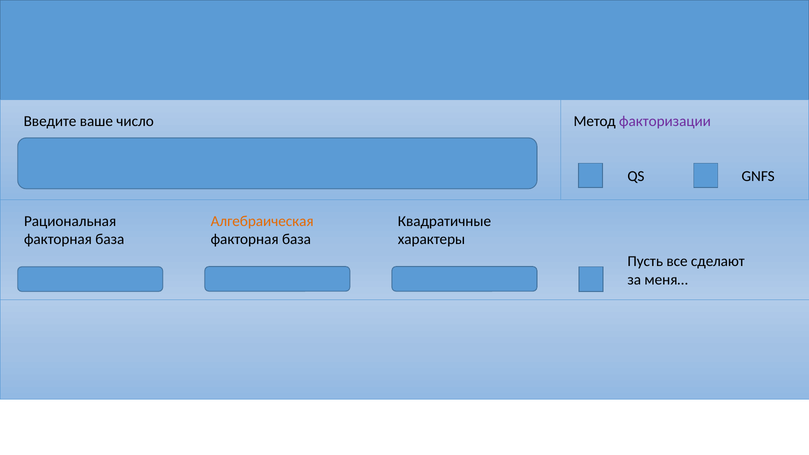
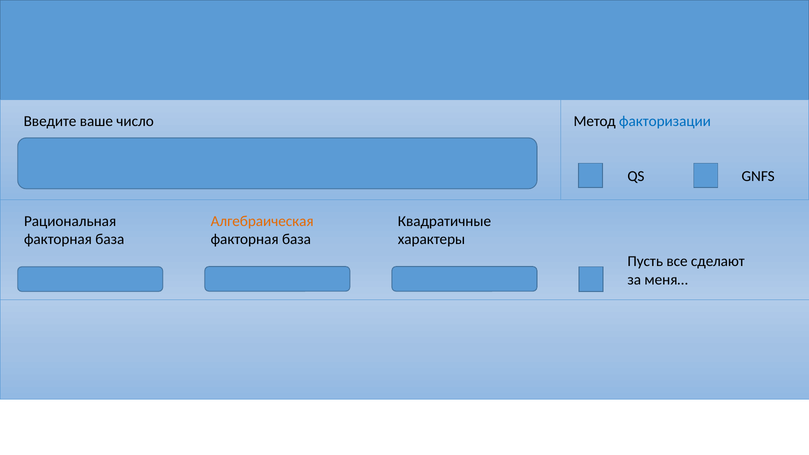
факторизации colour: purple -> blue
